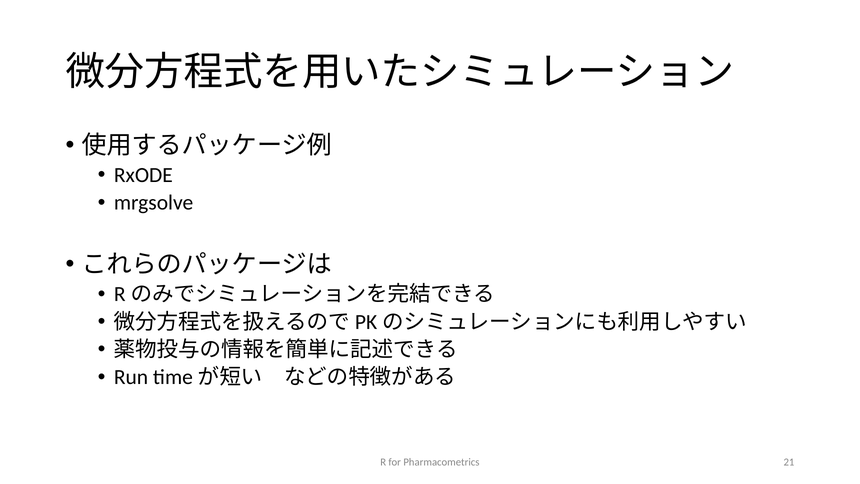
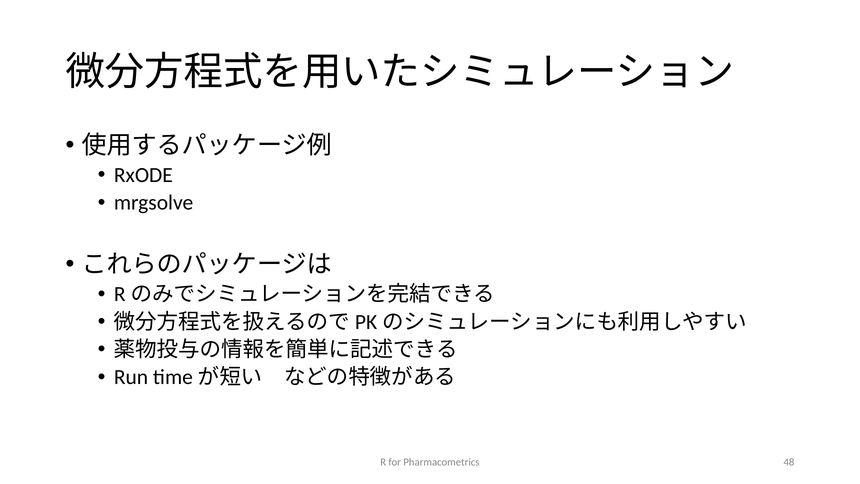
21: 21 -> 48
